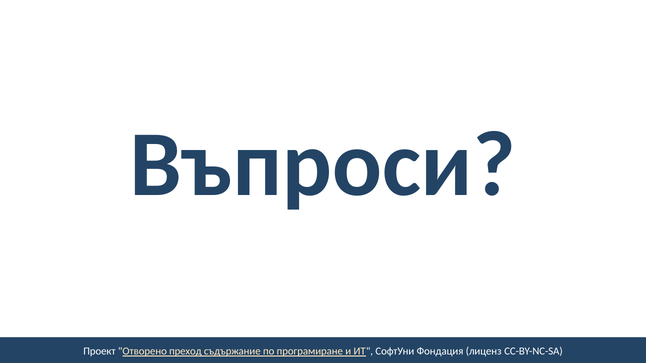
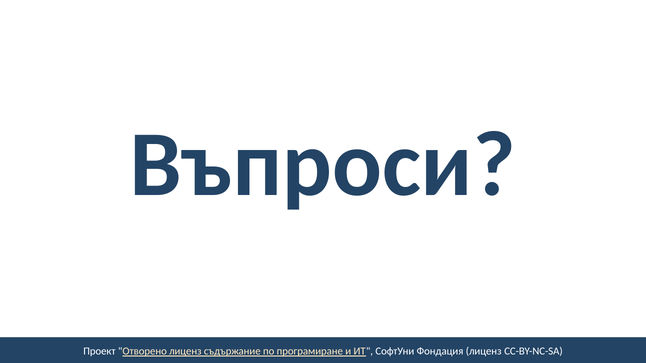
Отворено преход: преход -> лиценз
